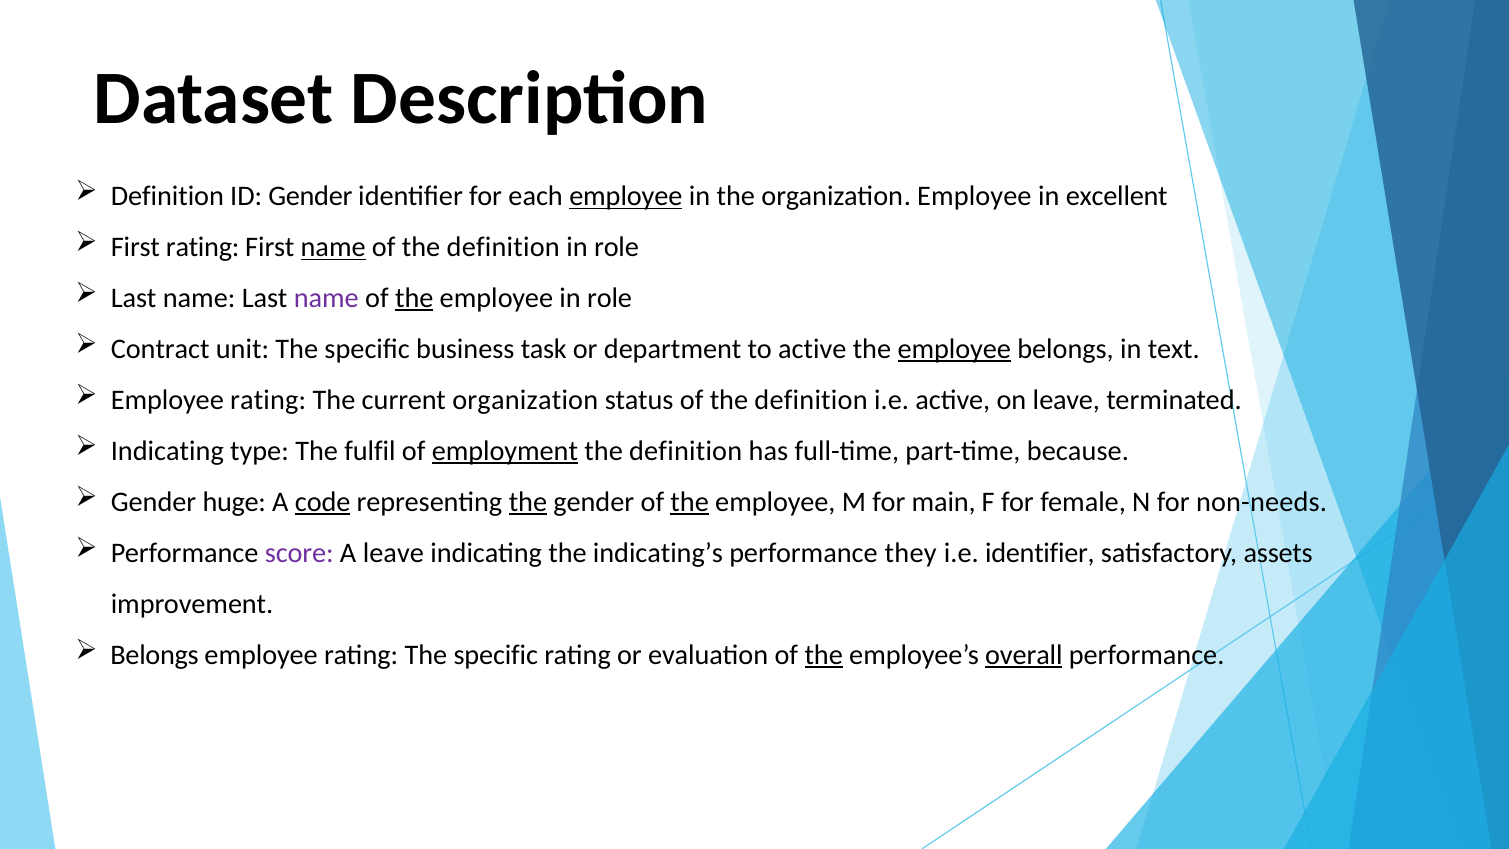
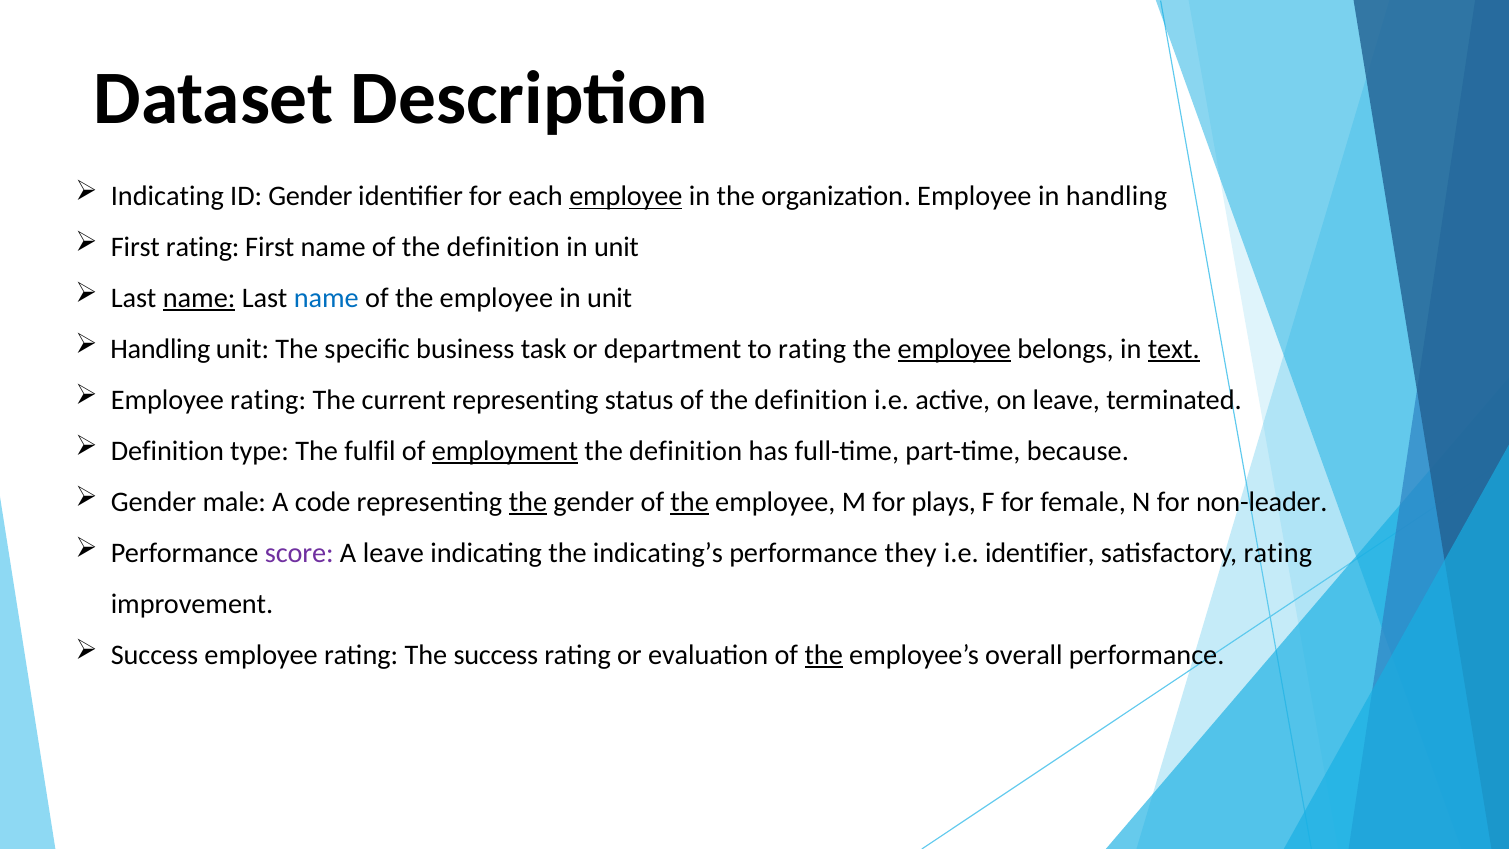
Definition at (167, 196): Definition -> Indicating
in excellent: excellent -> handling
name at (333, 247) underline: present -> none
role at (616, 247): role -> unit
name at (199, 298) underline: none -> present
name at (326, 298) colour: purple -> blue
the at (414, 298) underline: present -> none
employee in role: role -> unit
Contract at (160, 349): Contract -> Handling
to active: active -> rating
text underline: none -> present
current organization: organization -> representing
Indicating at (167, 451): Indicating -> Definition
huge: huge -> male
code underline: present -> none
main: main -> plays
non-needs: non-needs -> non-leader
satisfactory assets: assets -> rating
Belongs at (155, 655): Belongs -> Success
rating The specific: specific -> success
overall underline: present -> none
